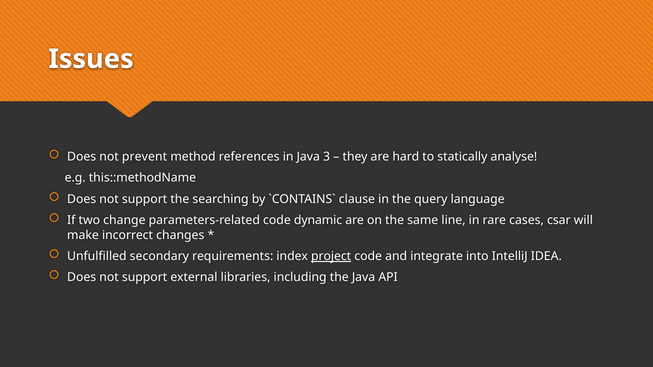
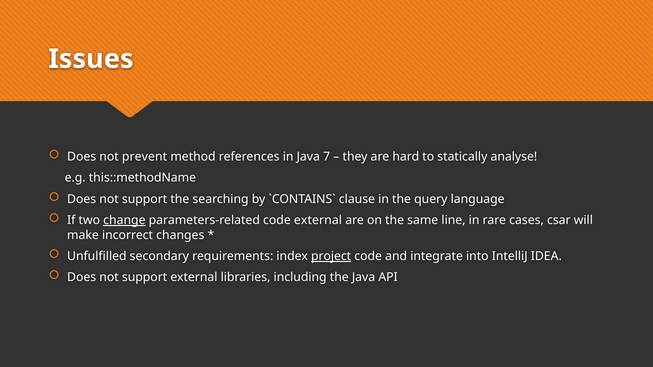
3: 3 -> 7
change underline: none -> present
code dynamic: dynamic -> external
